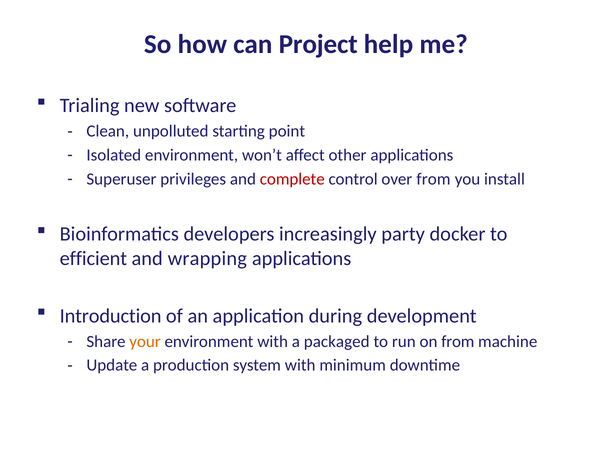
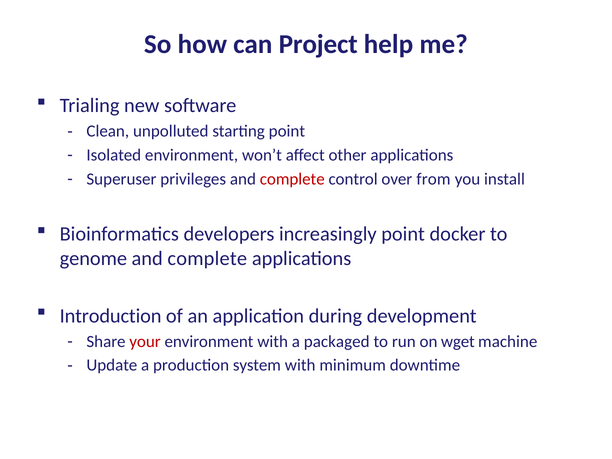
increasingly party: party -> point
efficient: efficient -> genome
wrapping at (207, 259): wrapping -> complete
your colour: orange -> red
on from: from -> wget
